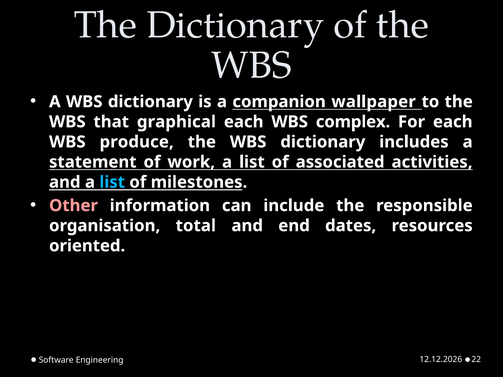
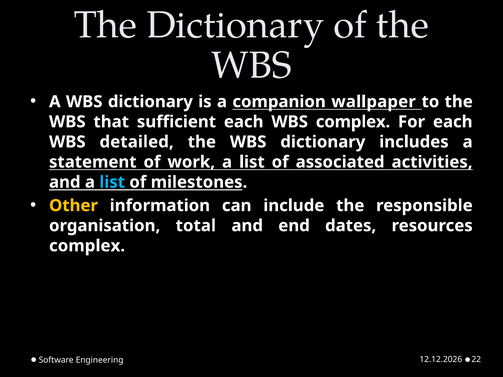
graphical: graphical -> sufficient
produce: produce -> detailed
Other colour: pink -> yellow
oriented at (87, 246): oriented -> complex
